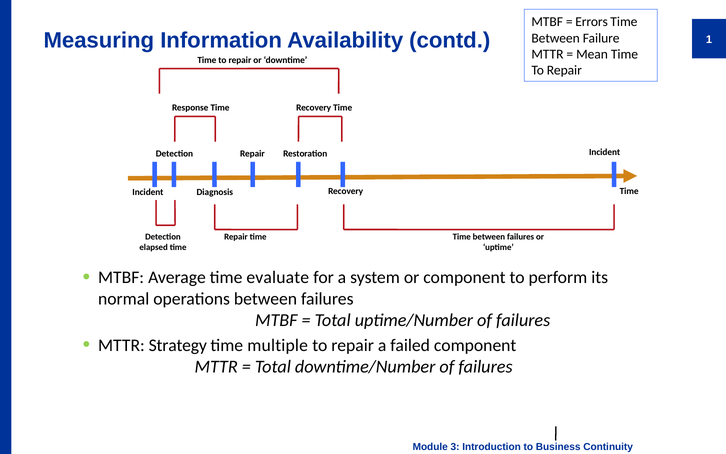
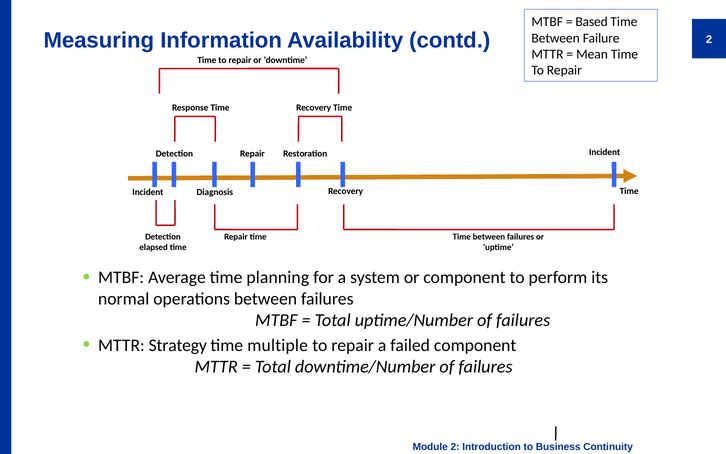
Errors: Errors -> Based
contd 1: 1 -> 2
evaluate: evaluate -> planning
Module 3: 3 -> 2
